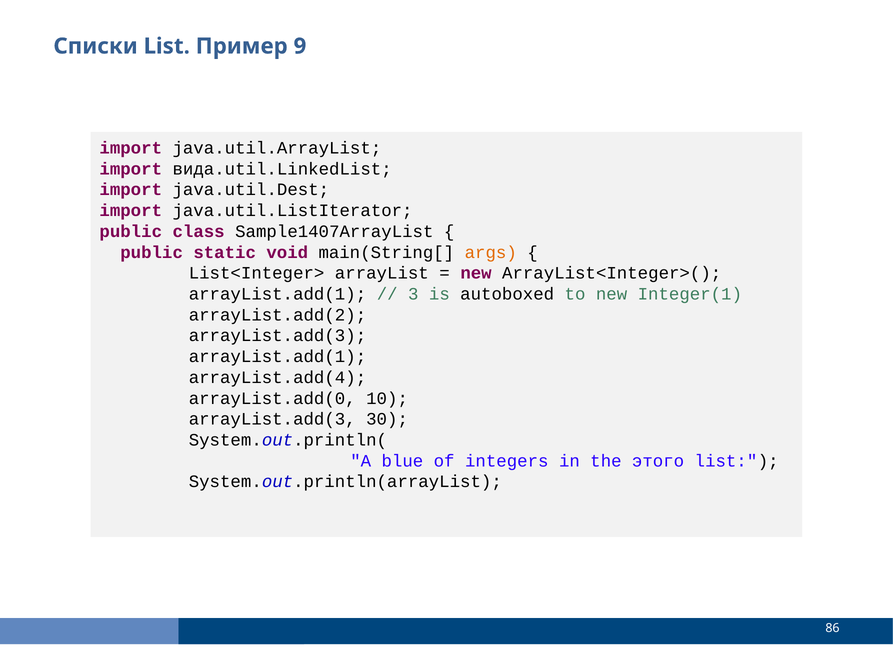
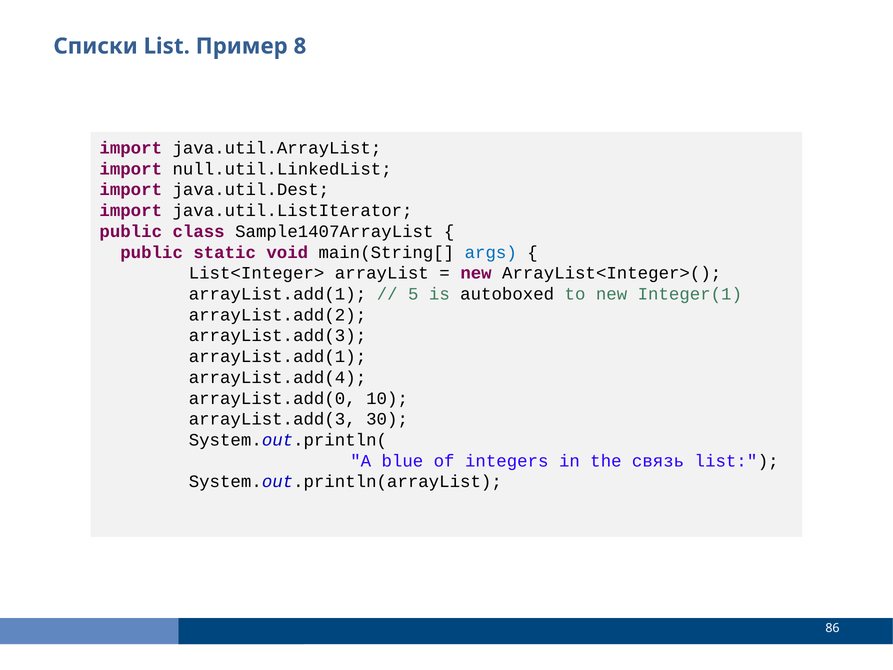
9: 9 -> 8
вида.util.LinkedList: вида.util.LinkedList -> null.util.LinkedList
args colour: orange -> blue
3: 3 -> 5
этого: этого -> связь
